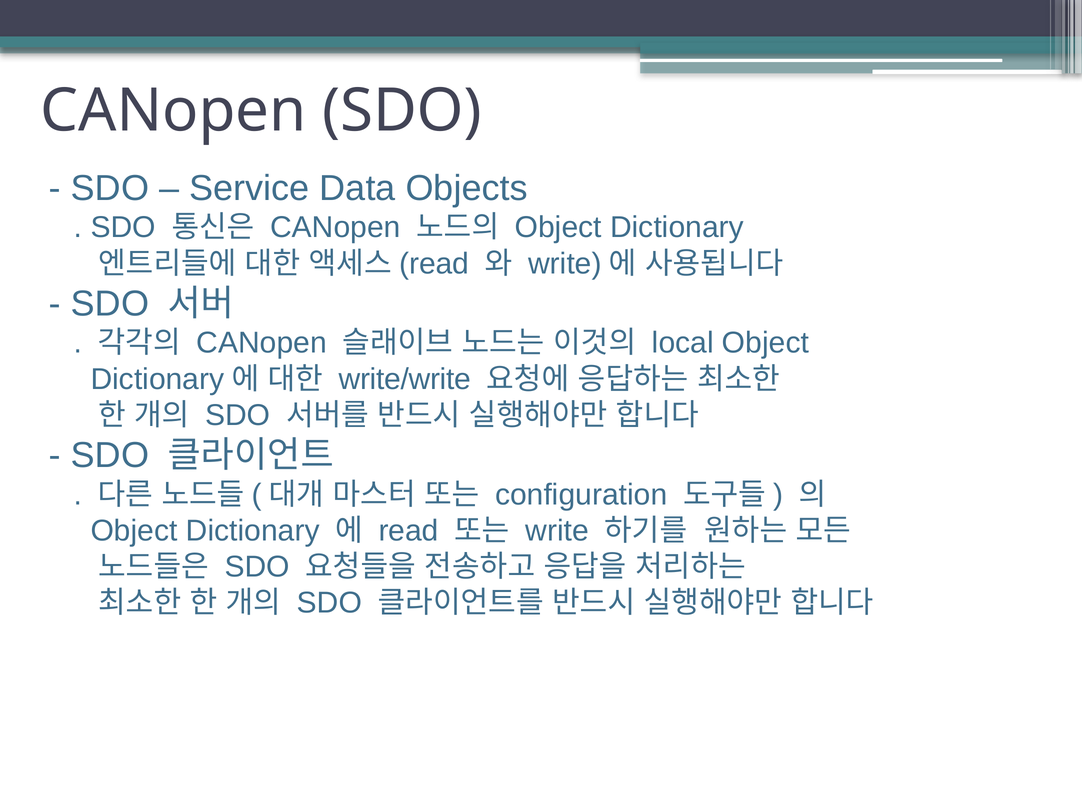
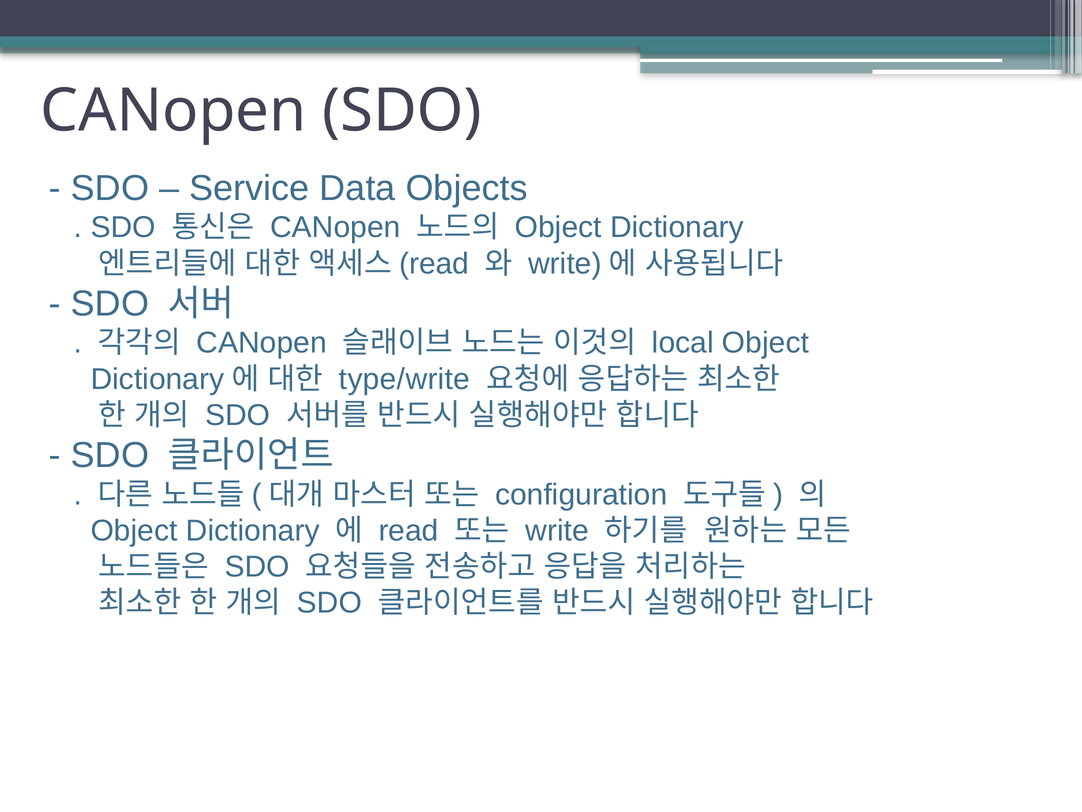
write/write: write/write -> type/write
